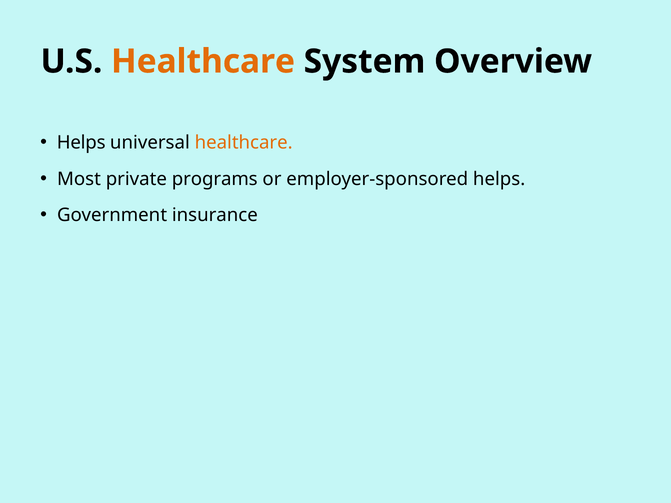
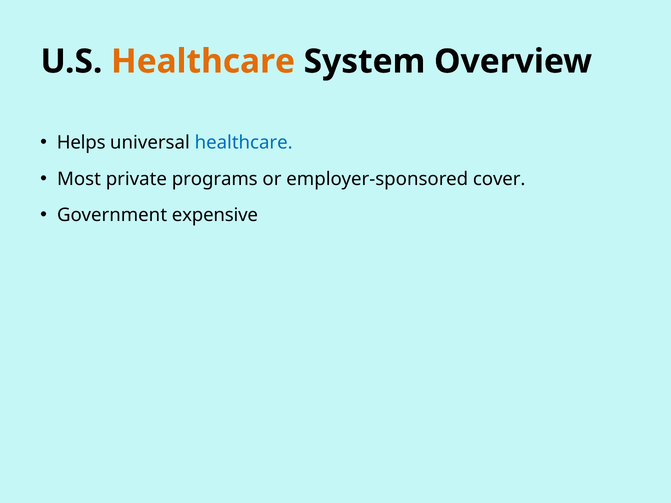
healthcare at (244, 143) colour: orange -> blue
employer-sponsored helps: helps -> cover
insurance: insurance -> expensive
